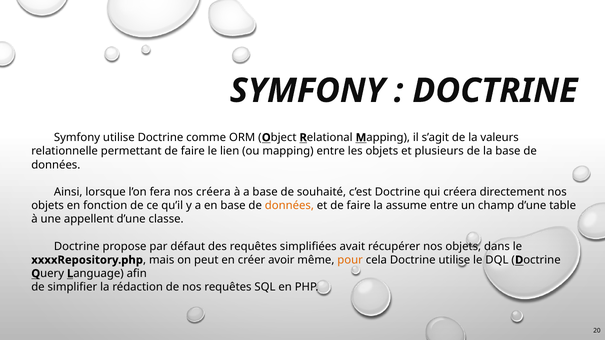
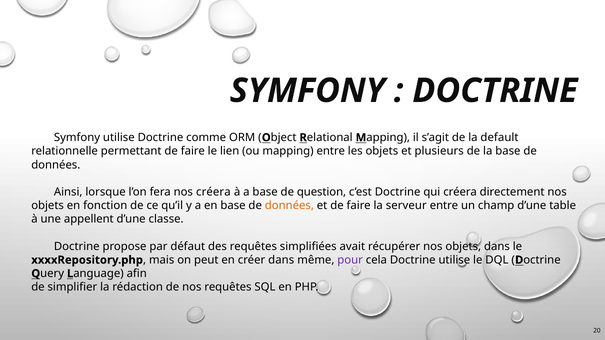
valeurs: valeurs -> default
souhaité: souhaité -> question
assume: assume -> serveur
créer avoir: avoir -> dans
pour colour: orange -> purple
